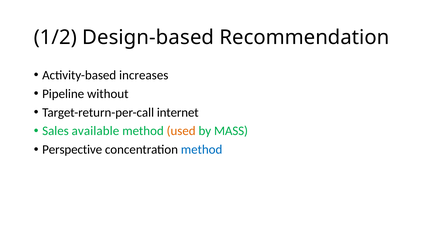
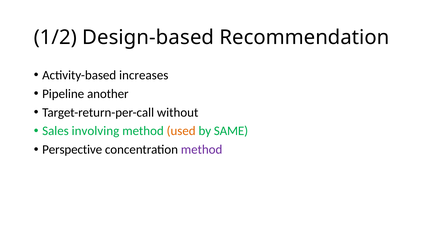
without: without -> another
internet: internet -> without
available: available -> involving
MASS: MASS -> SAME
method at (202, 150) colour: blue -> purple
